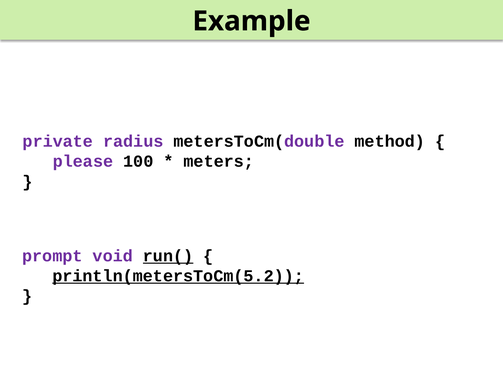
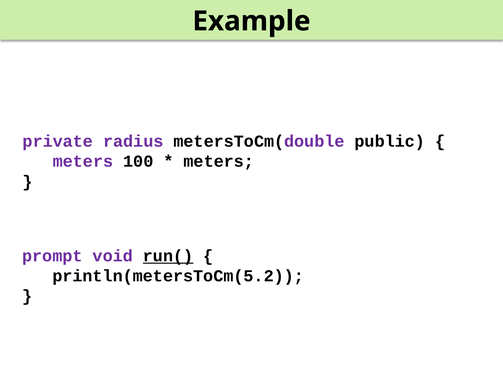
method: method -> public
please at (83, 161): please -> meters
println(metersToCm(5.2 underline: present -> none
